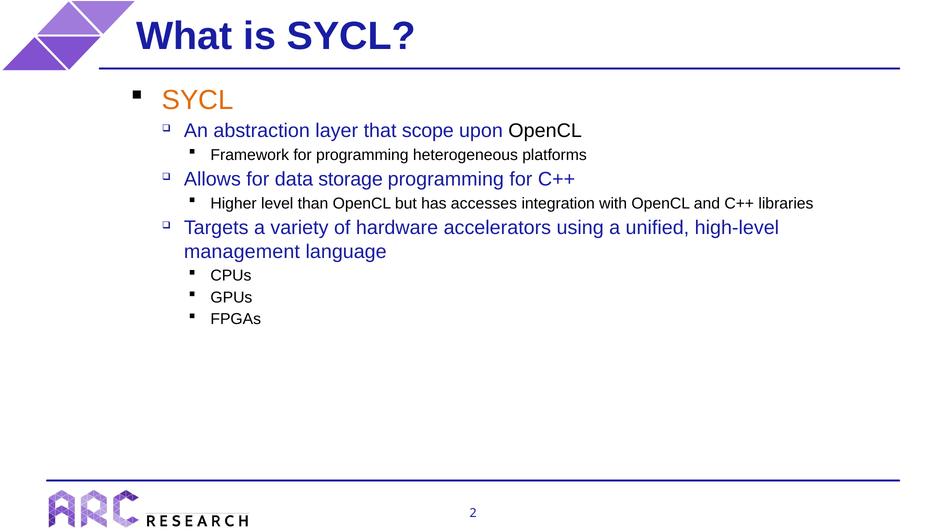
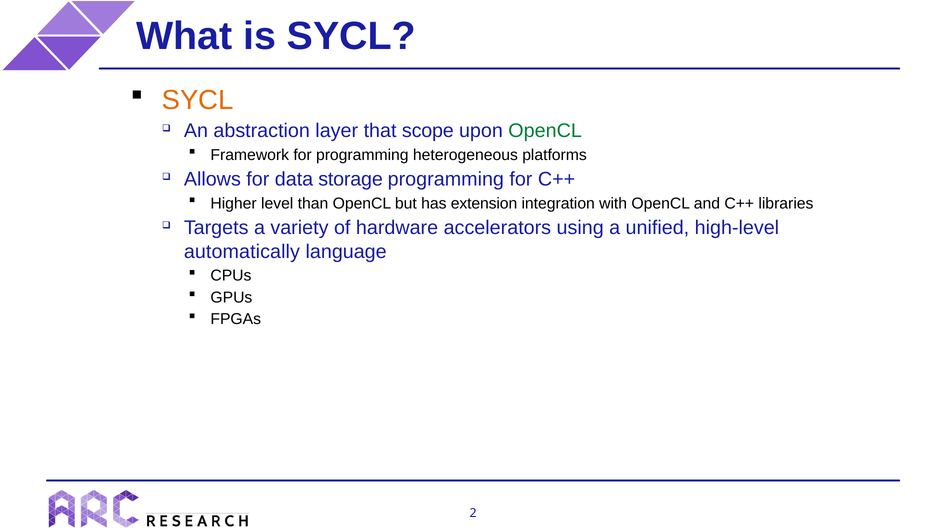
OpenCL at (545, 131) colour: black -> green
accesses: accesses -> extension
management: management -> automatically
